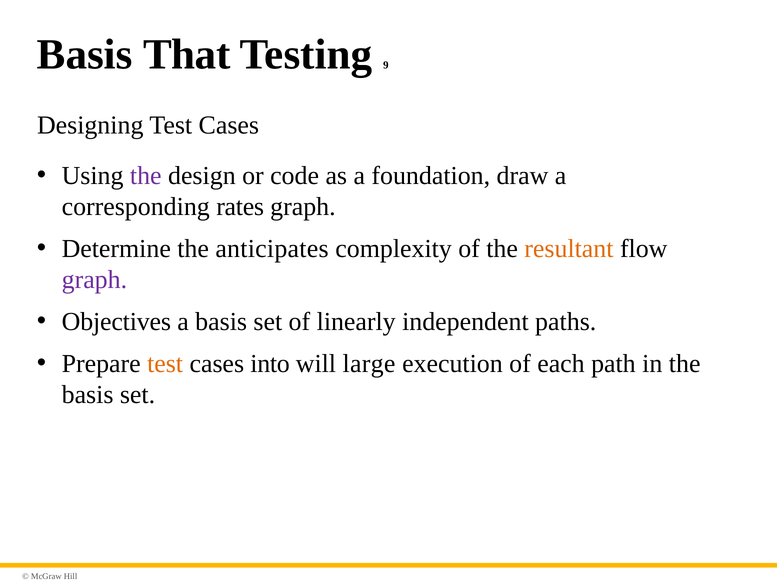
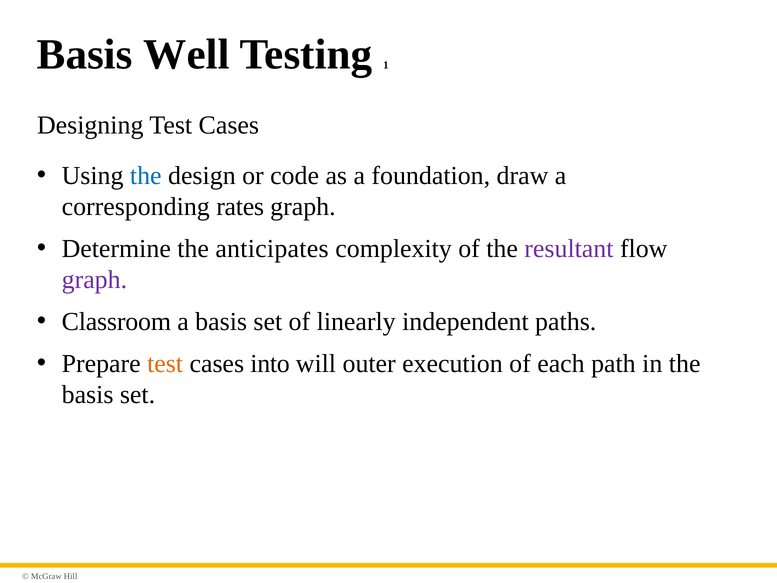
That: That -> Well
9: 9 -> 1
the at (146, 176) colour: purple -> blue
resultant colour: orange -> purple
Objectives: Objectives -> Classroom
large: large -> outer
